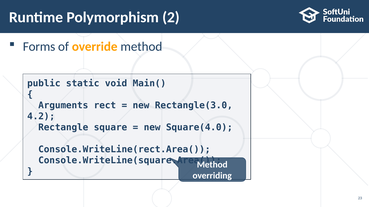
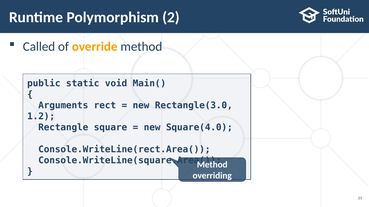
Forms: Forms -> Called
4.2: 4.2 -> 1.2
